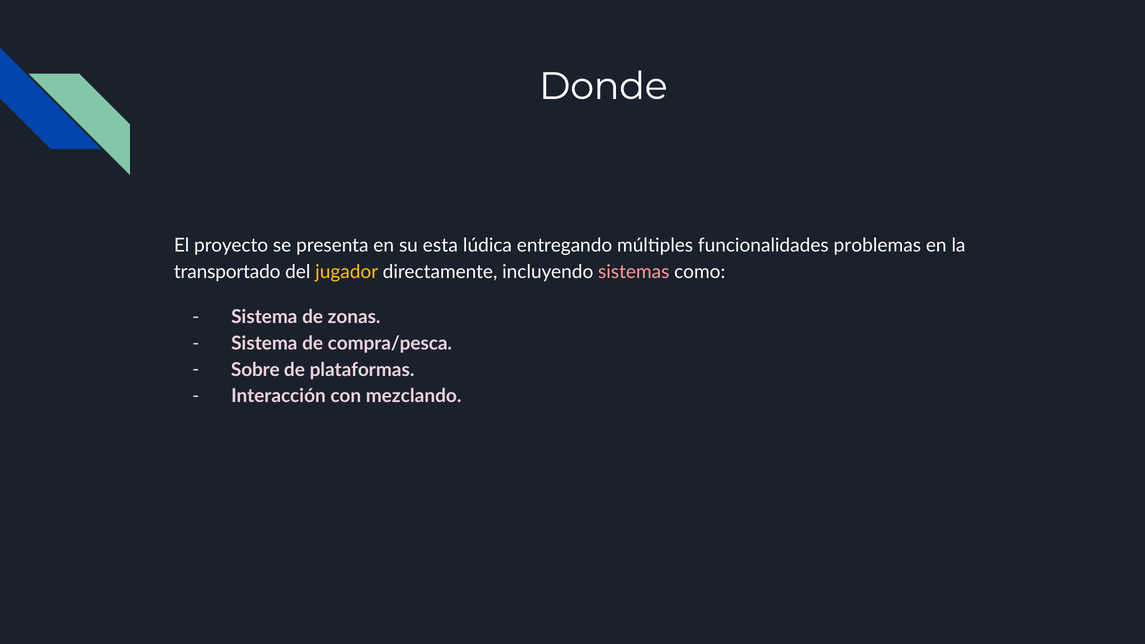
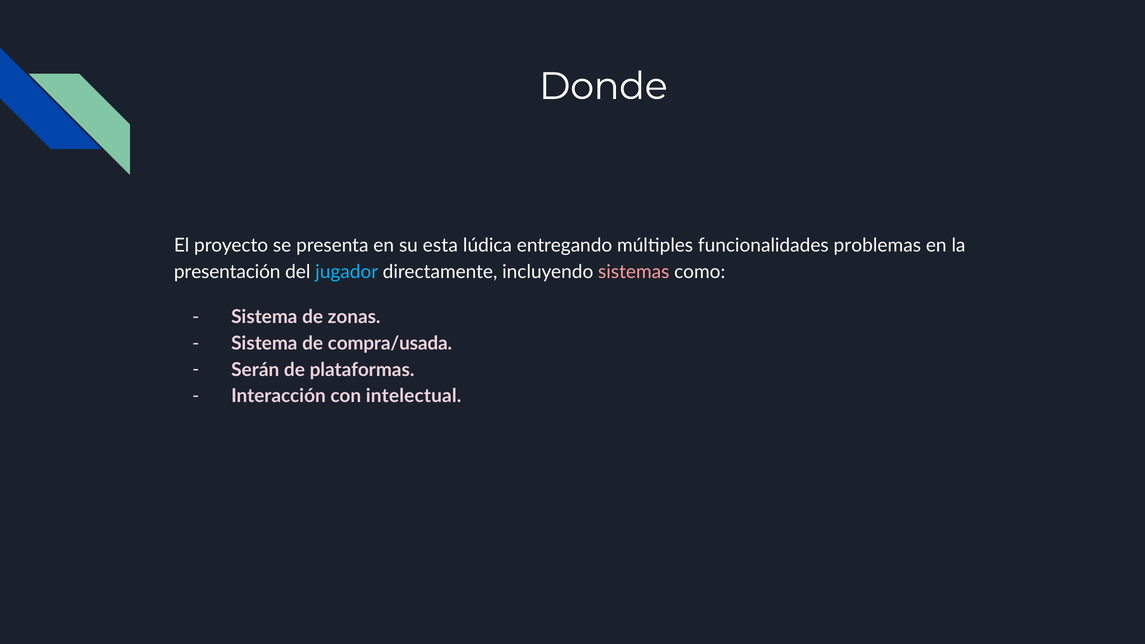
transportado: transportado -> presentación
jugador colour: yellow -> light blue
compra/pesca: compra/pesca -> compra/usada
Sobre: Sobre -> Serán
mezclando: mezclando -> intelectual
